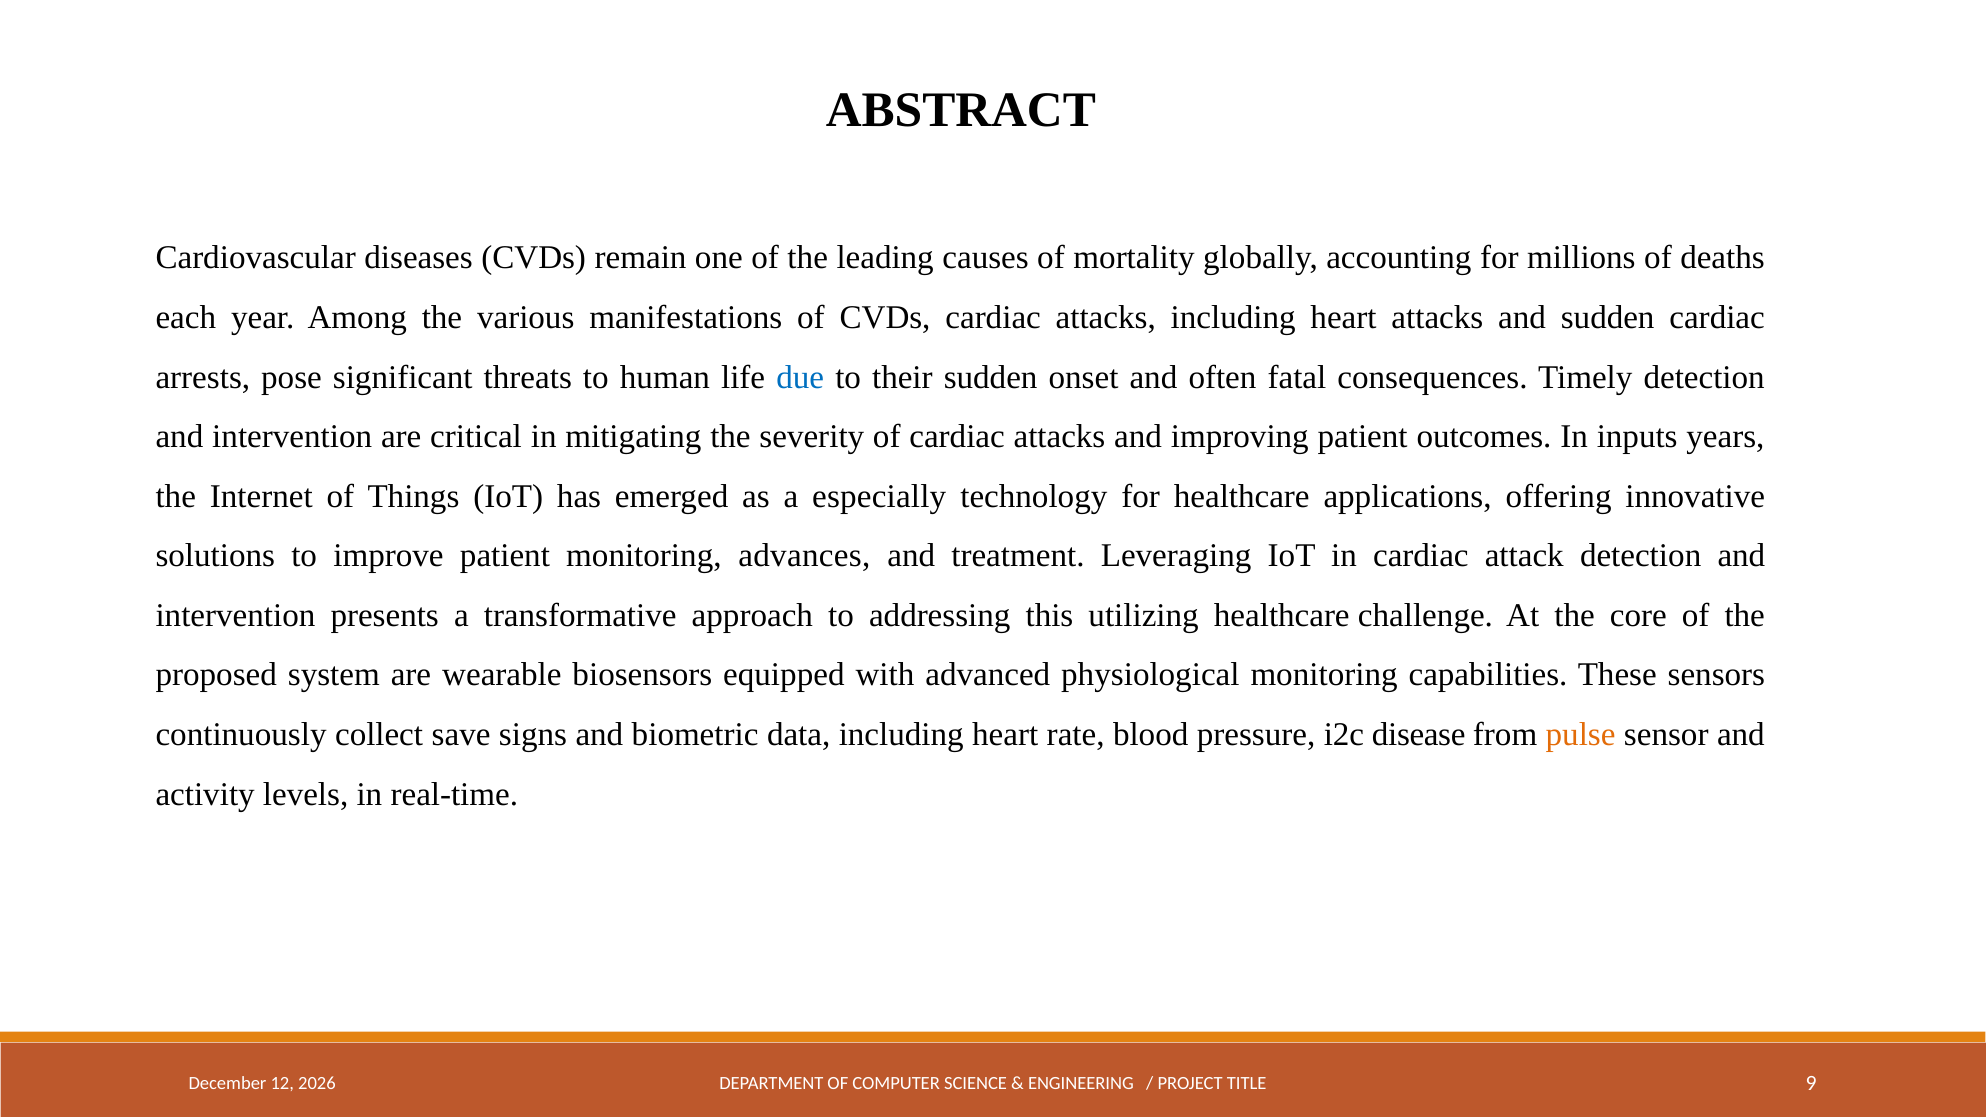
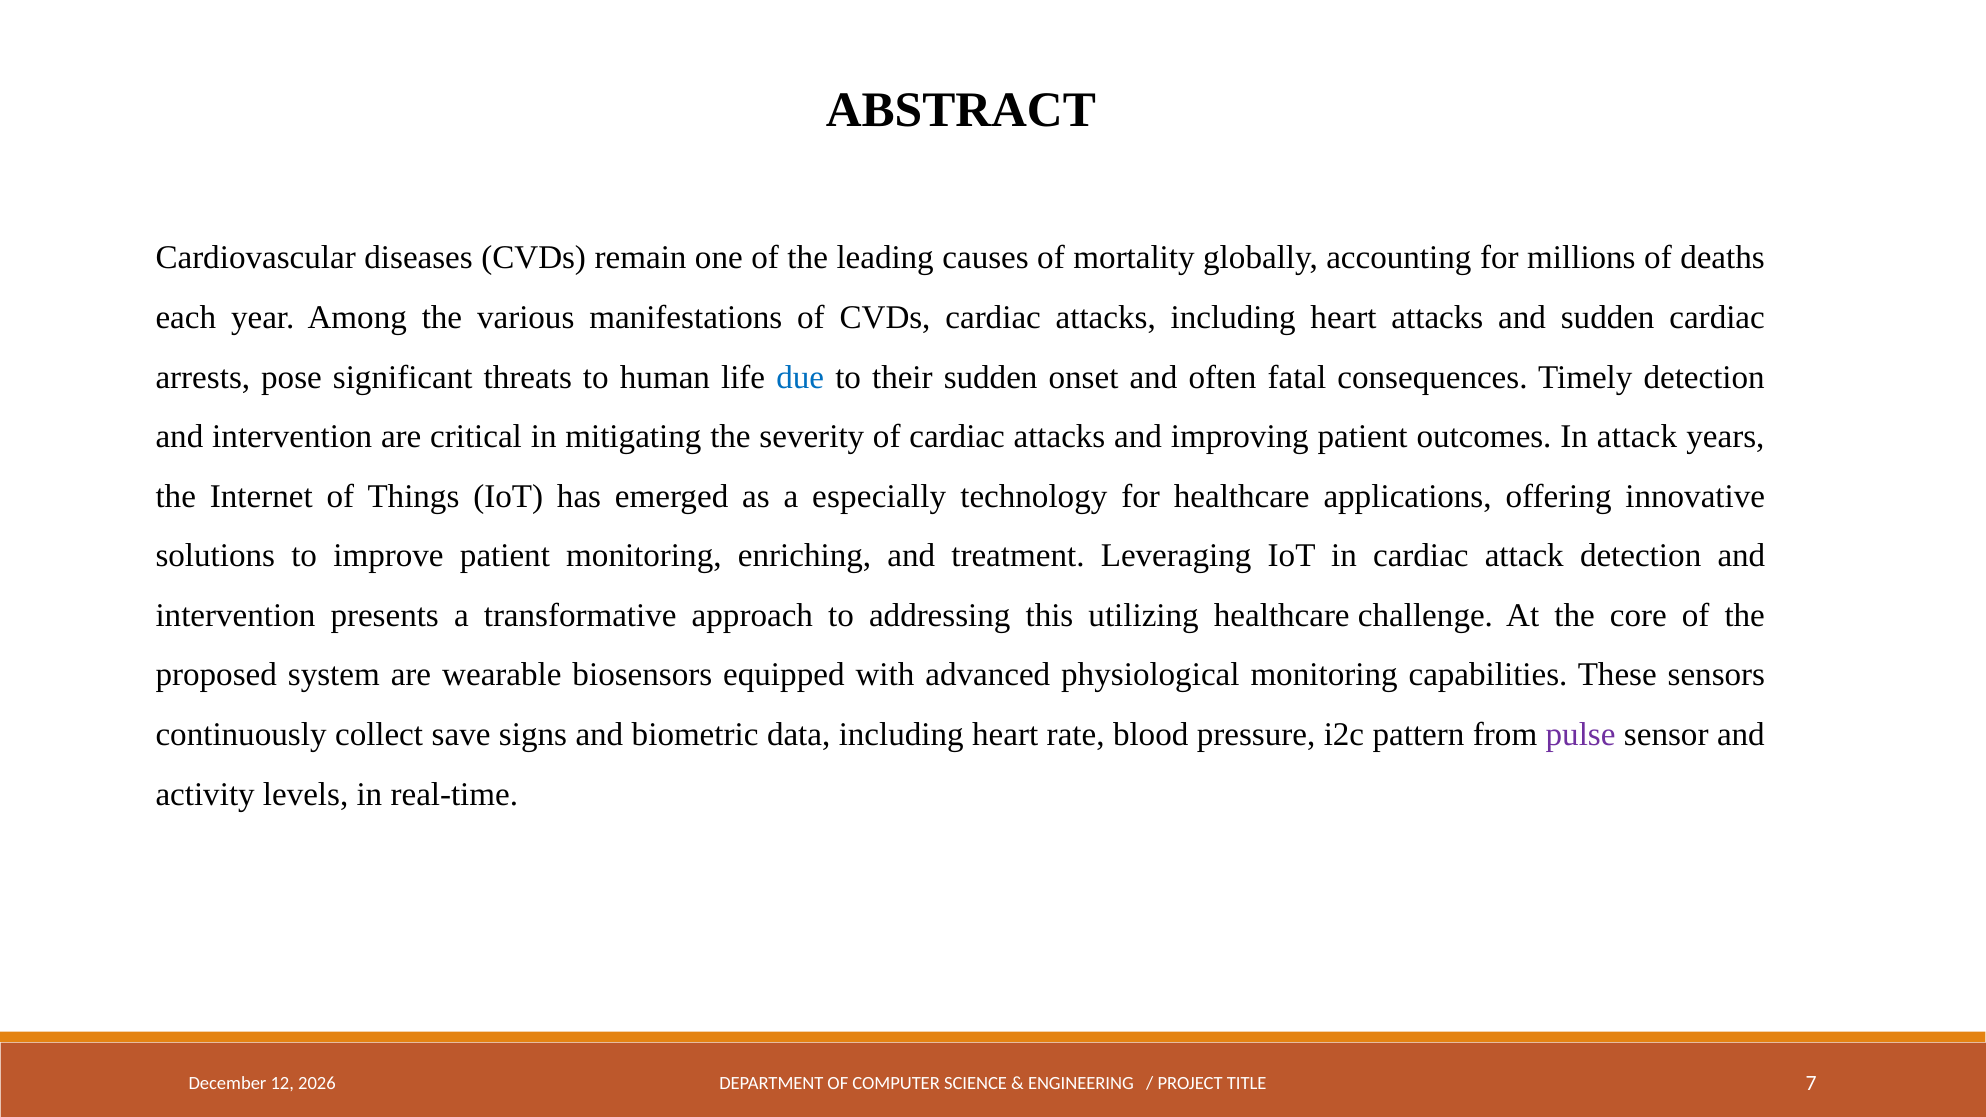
In inputs: inputs -> attack
advances: advances -> enriching
disease: disease -> pattern
pulse colour: orange -> purple
9: 9 -> 7
